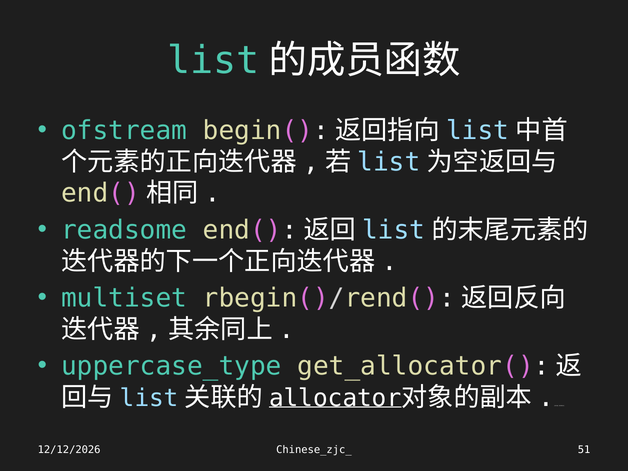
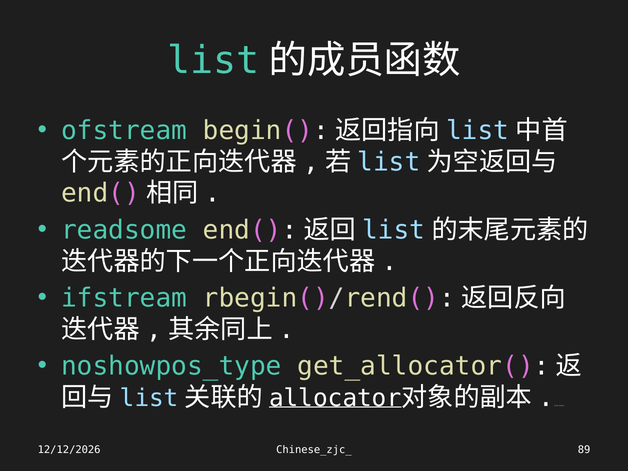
multiset: multiset -> ifstream
uppercase_type: uppercase_type -> noshowpos_type
51: 51 -> 89
